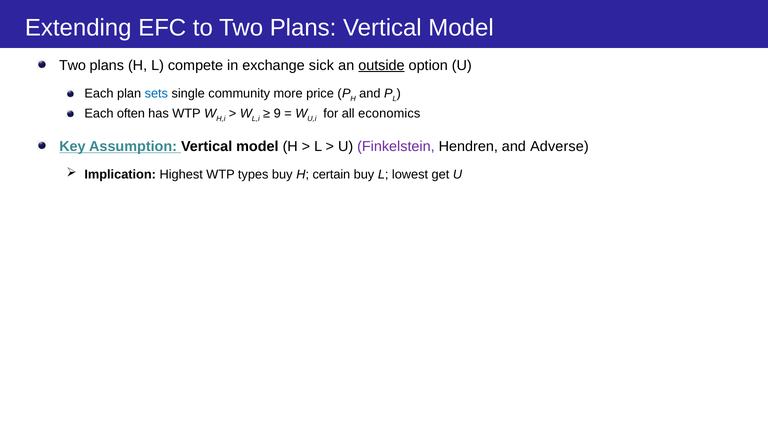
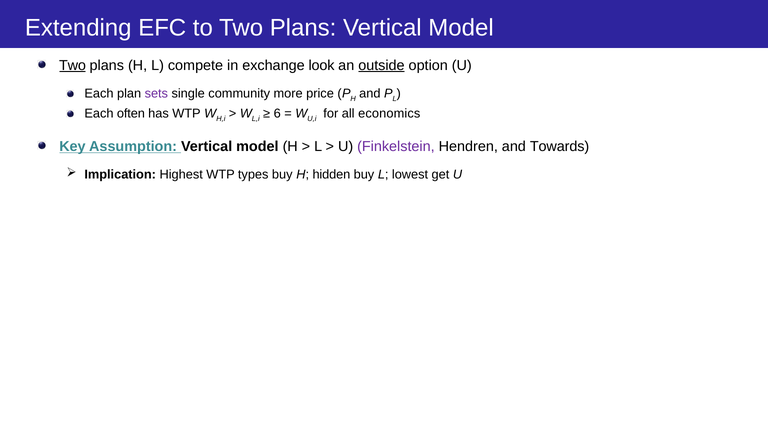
Two at (73, 65) underline: none -> present
sick: sick -> look
sets colour: blue -> purple
9: 9 -> 6
Adverse: Adverse -> Towards
certain: certain -> hidden
